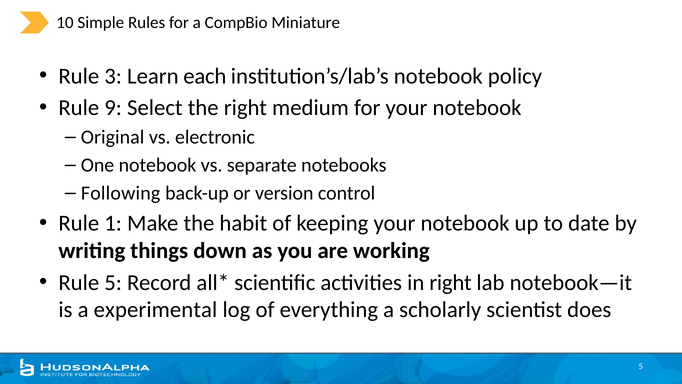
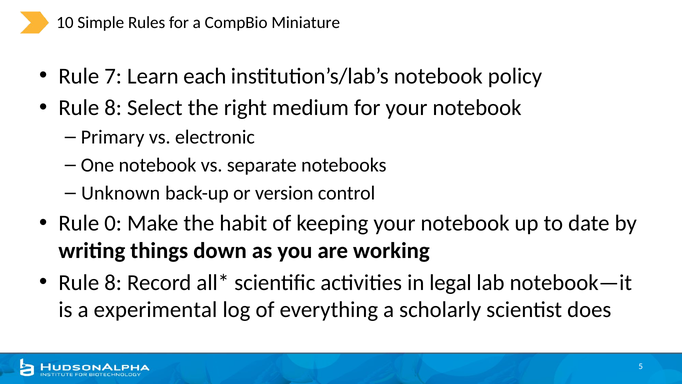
3: 3 -> 7
9 at (113, 108): 9 -> 8
Original: Original -> Primary
Following: Following -> Unknown
1: 1 -> 0
5 at (113, 282): 5 -> 8
in right: right -> legal
